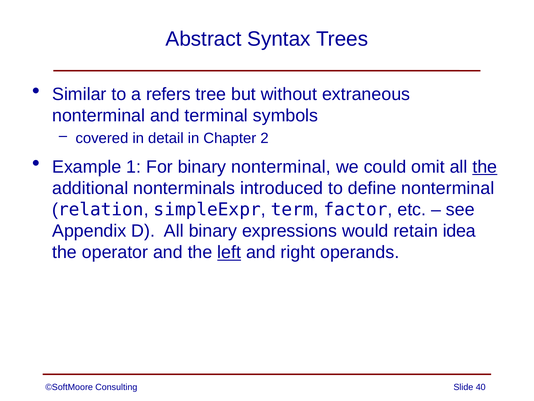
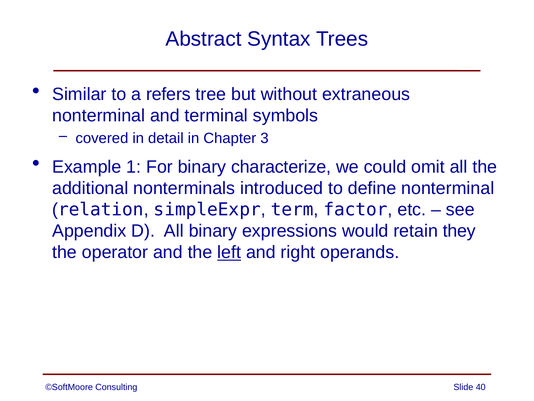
2: 2 -> 3
binary nonterminal: nonterminal -> characterize
the at (485, 167) underline: present -> none
idea: idea -> they
